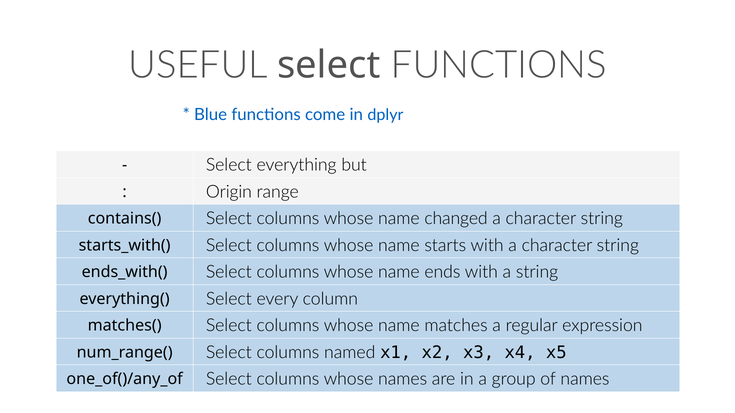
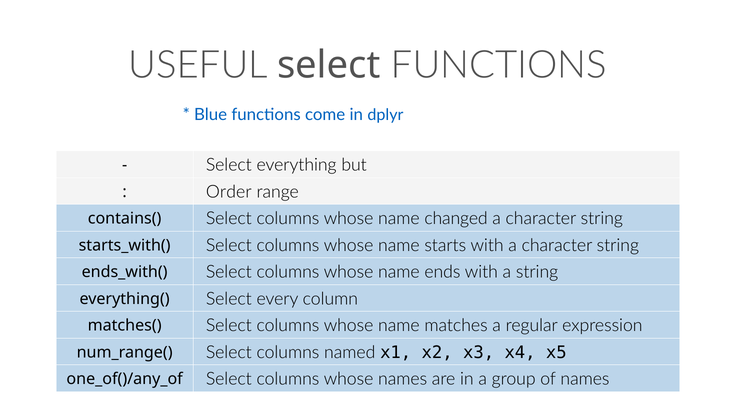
Origin: Origin -> Order
